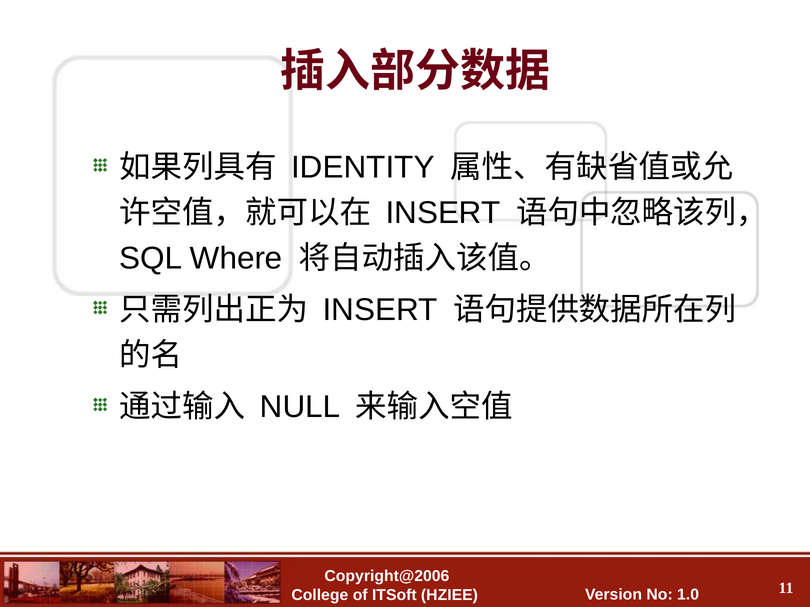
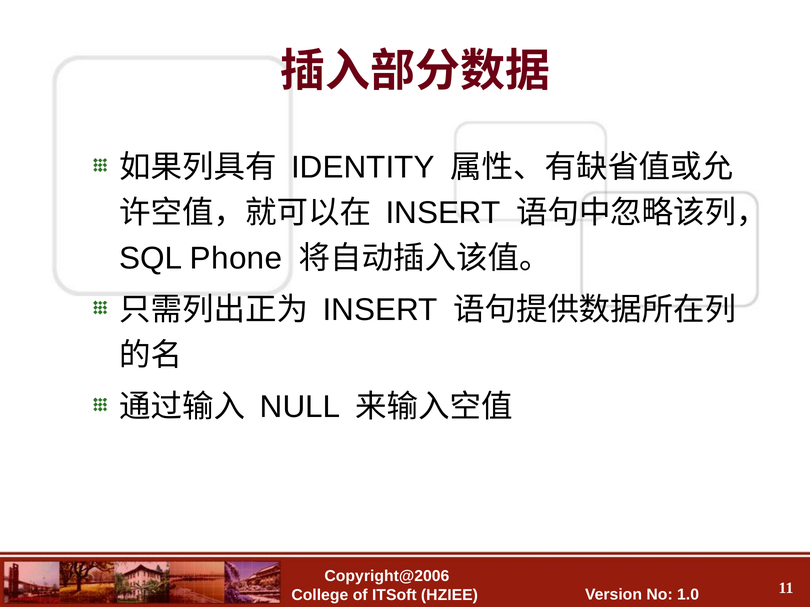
Where: Where -> Phone
